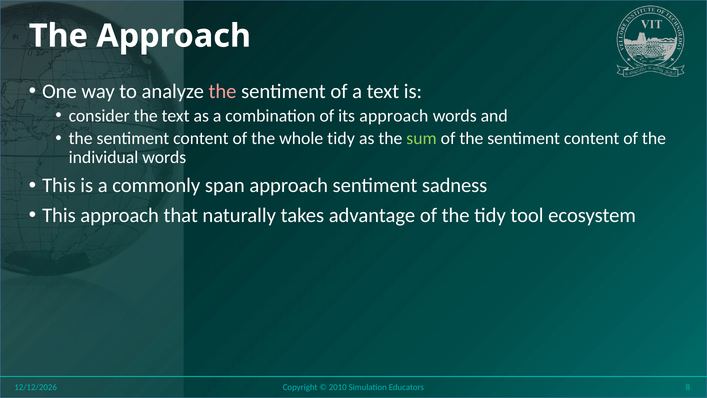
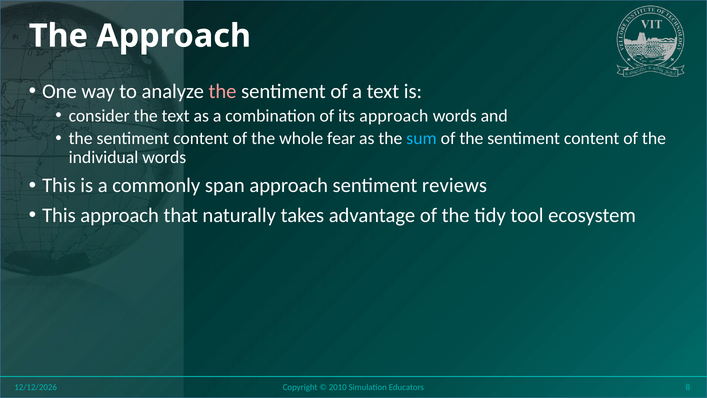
whole tidy: tidy -> fear
sum colour: light green -> light blue
sadness: sadness -> reviews
